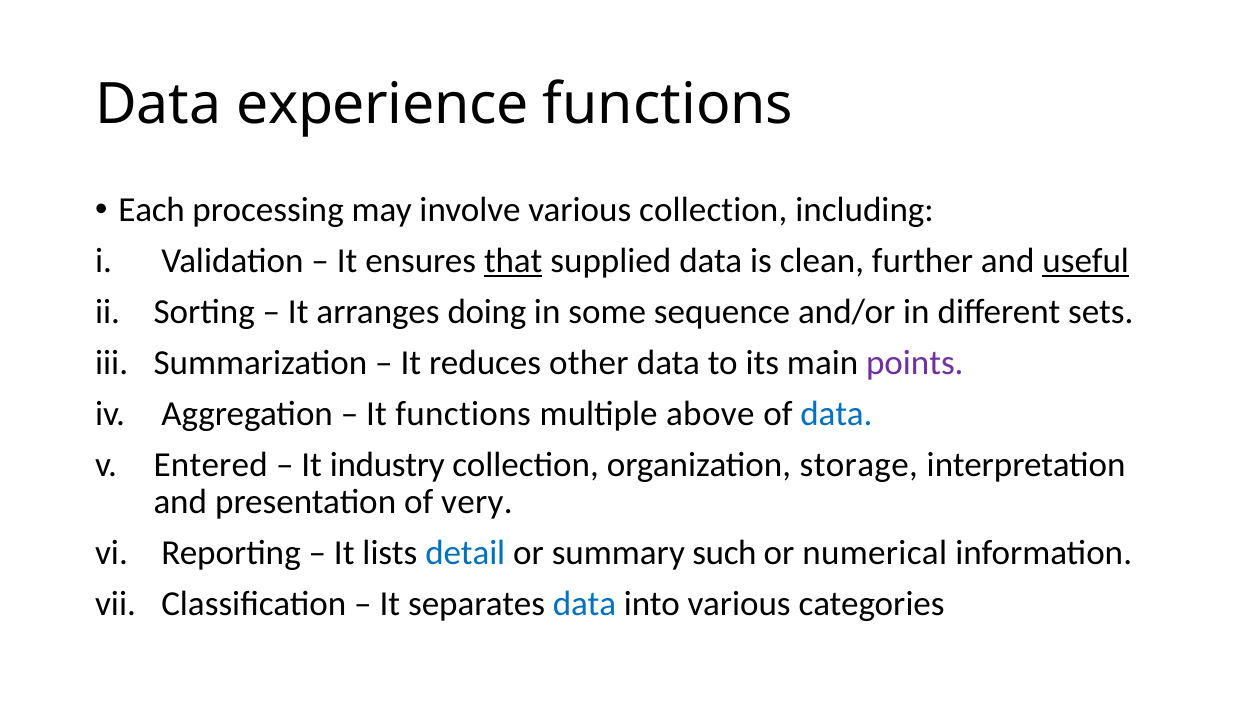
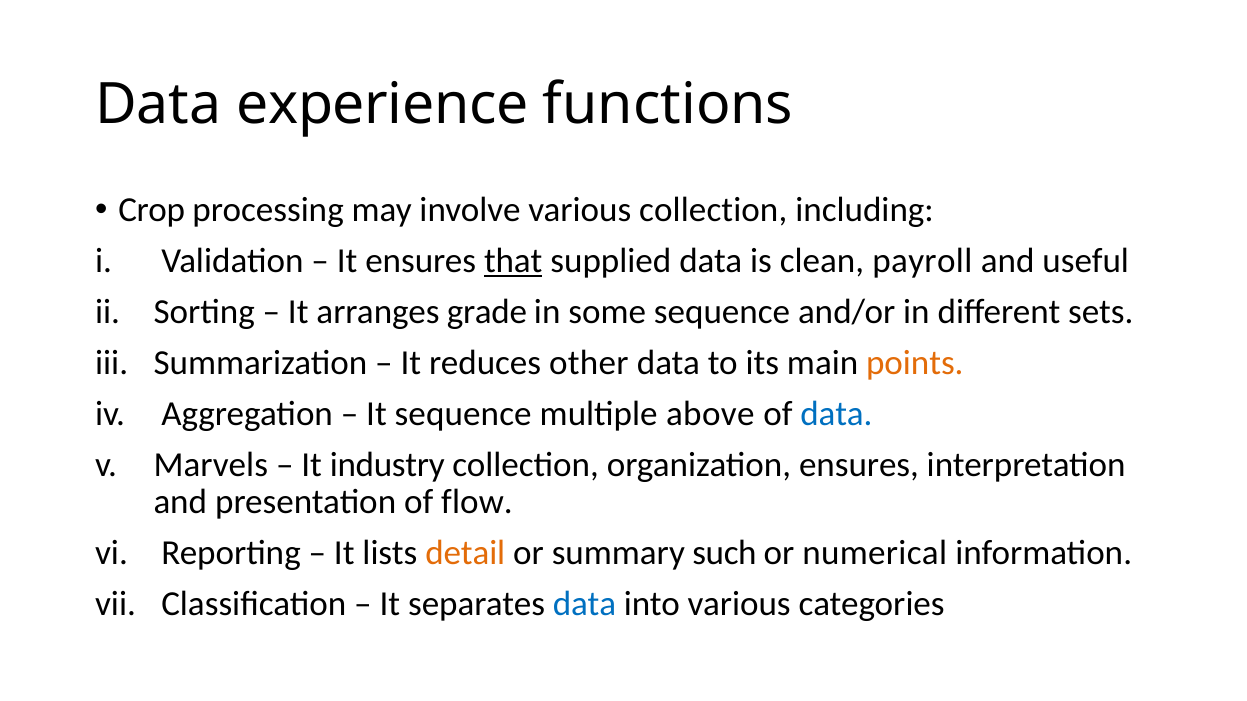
Each: Each -> Crop
further: further -> payroll
useful underline: present -> none
doing: doing -> grade
points colour: purple -> orange
It functions: functions -> sequence
Entered: Entered -> Marvels
organization storage: storage -> ensures
very: very -> flow
detail colour: blue -> orange
